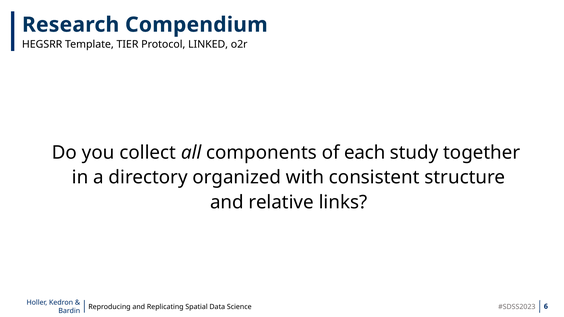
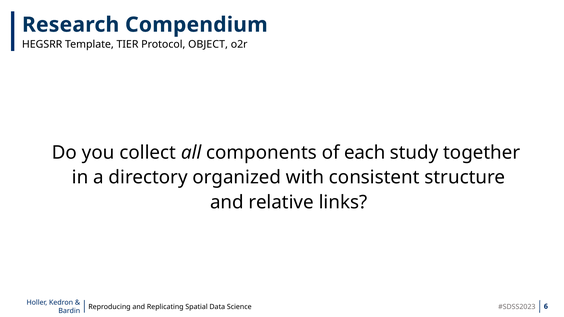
LINKED: LINKED -> OBJECT
